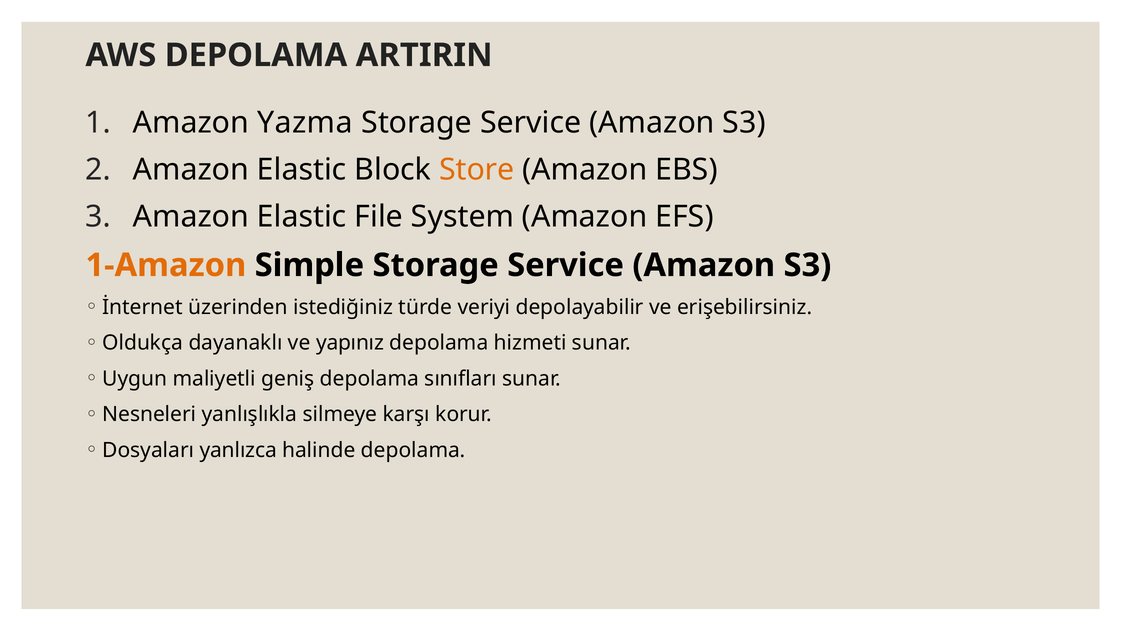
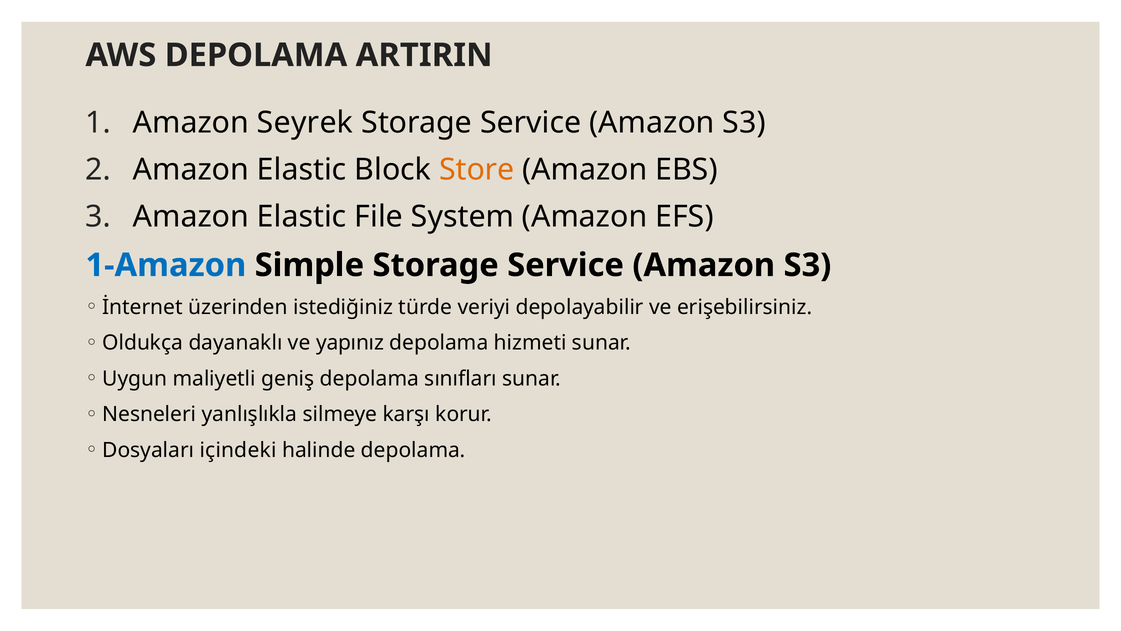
Yazma: Yazma -> Seyrek
1-Amazon colour: orange -> blue
yanlızca: yanlızca -> içindeki
